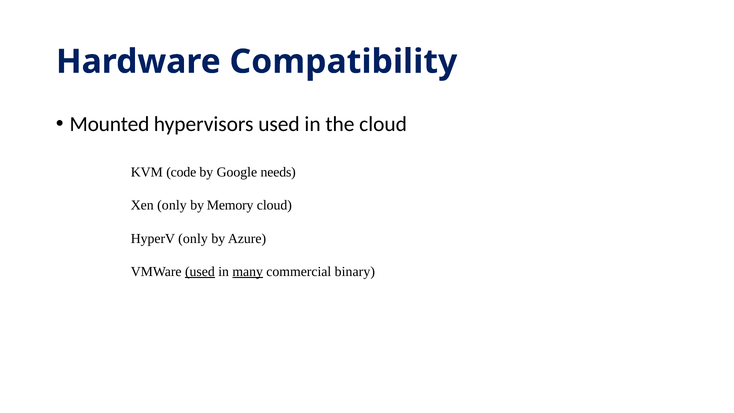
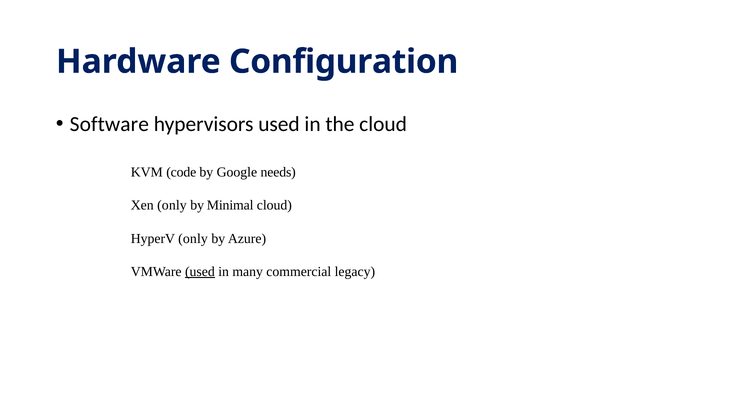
Compatibility: Compatibility -> Configuration
Mounted: Mounted -> Software
Memory: Memory -> Minimal
many underline: present -> none
binary: binary -> legacy
